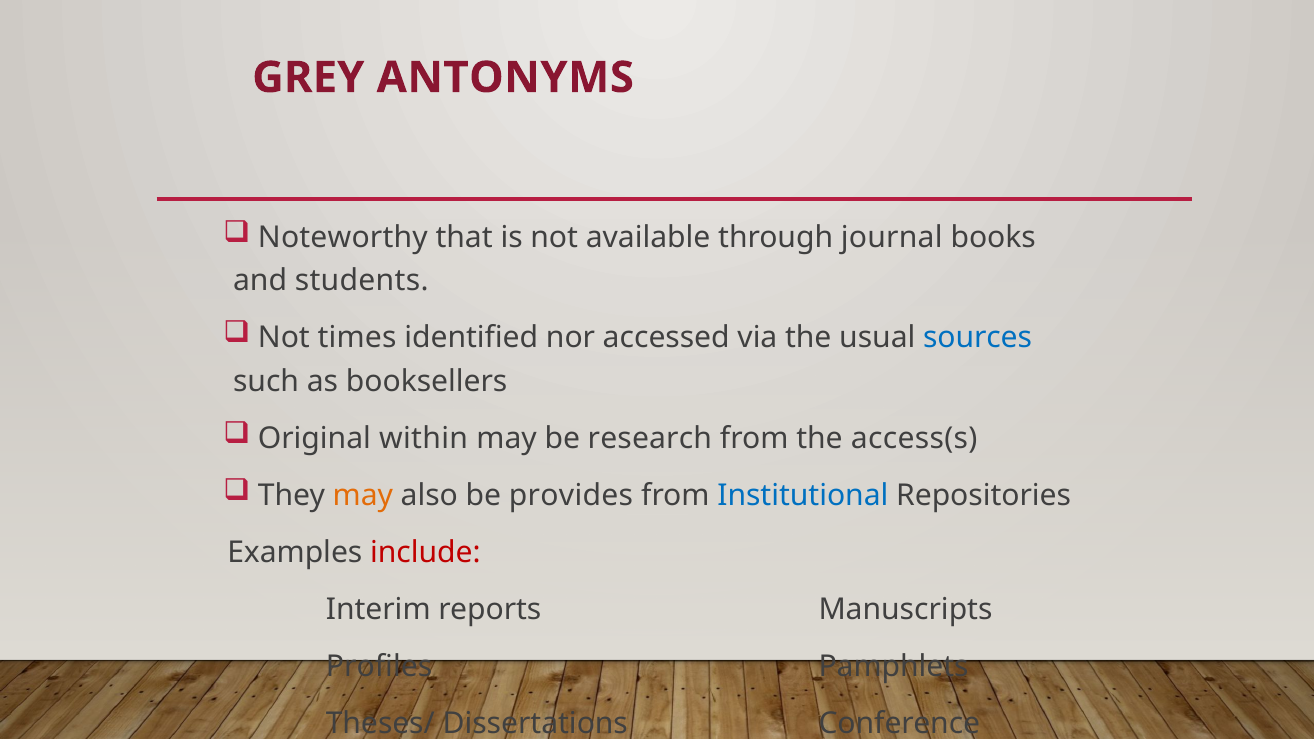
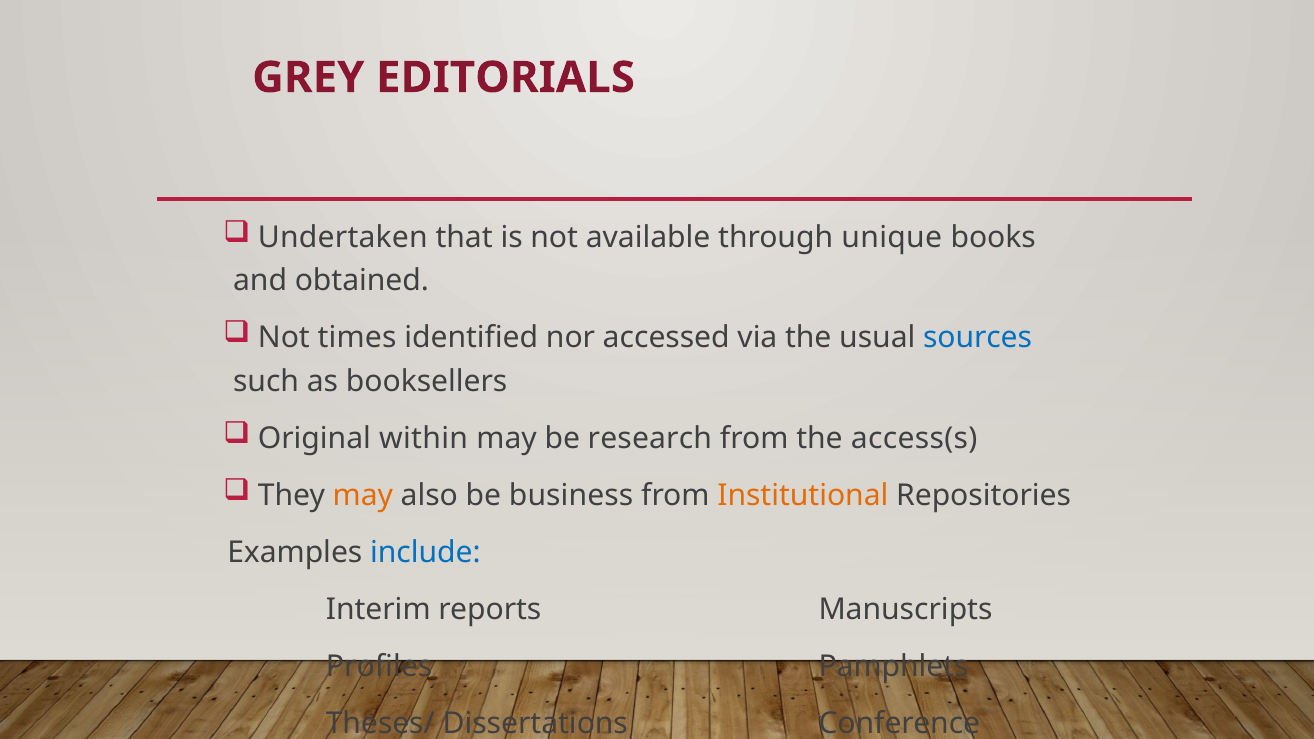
ANTONYMS: ANTONYMS -> EDITORIALS
Noteworthy: Noteworthy -> Undertaken
journal: journal -> unique
students: students -> obtained
provides: provides -> business
Institutional colour: blue -> orange
include colour: red -> blue
